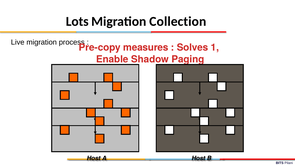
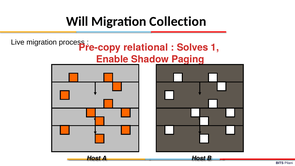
Lots: Lots -> Will
measures: measures -> relational
